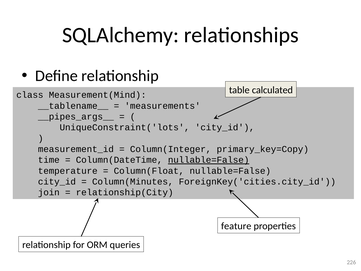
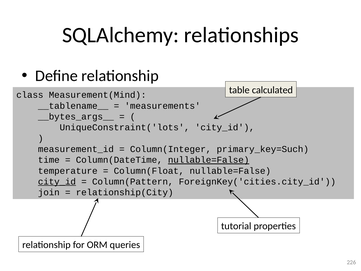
__pipes_args__: __pipes_args__ -> __bytes_args__
primary_key=Copy: primary_key=Copy -> primary_key=Such
city_id at (57, 182) underline: none -> present
Column(Minutes: Column(Minutes -> Column(Pattern
feature: feature -> tutorial
